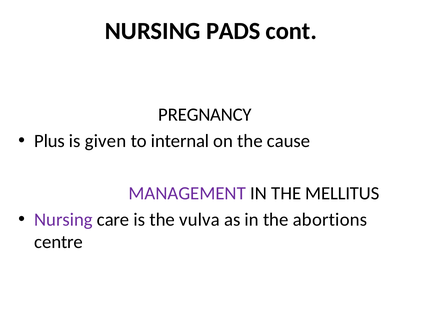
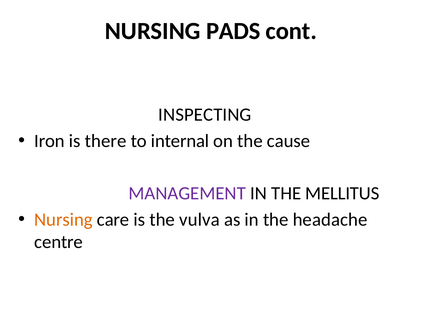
PREGNANCY: PREGNANCY -> INSPECTING
Plus: Plus -> Iron
given: given -> there
Nursing at (63, 220) colour: purple -> orange
abortions: abortions -> headache
